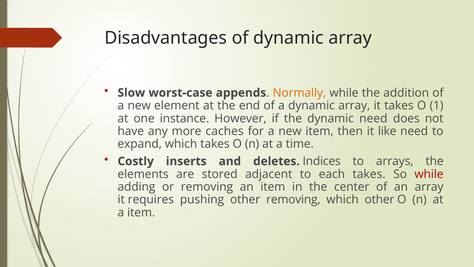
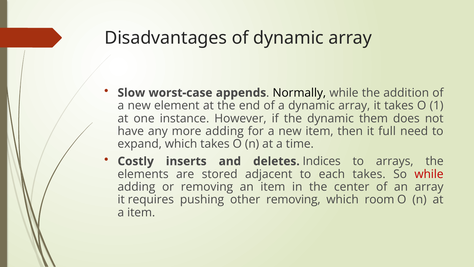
Normally colour: orange -> black
dynamic need: need -> them
more caches: caches -> adding
like: like -> full
which other: other -> room
